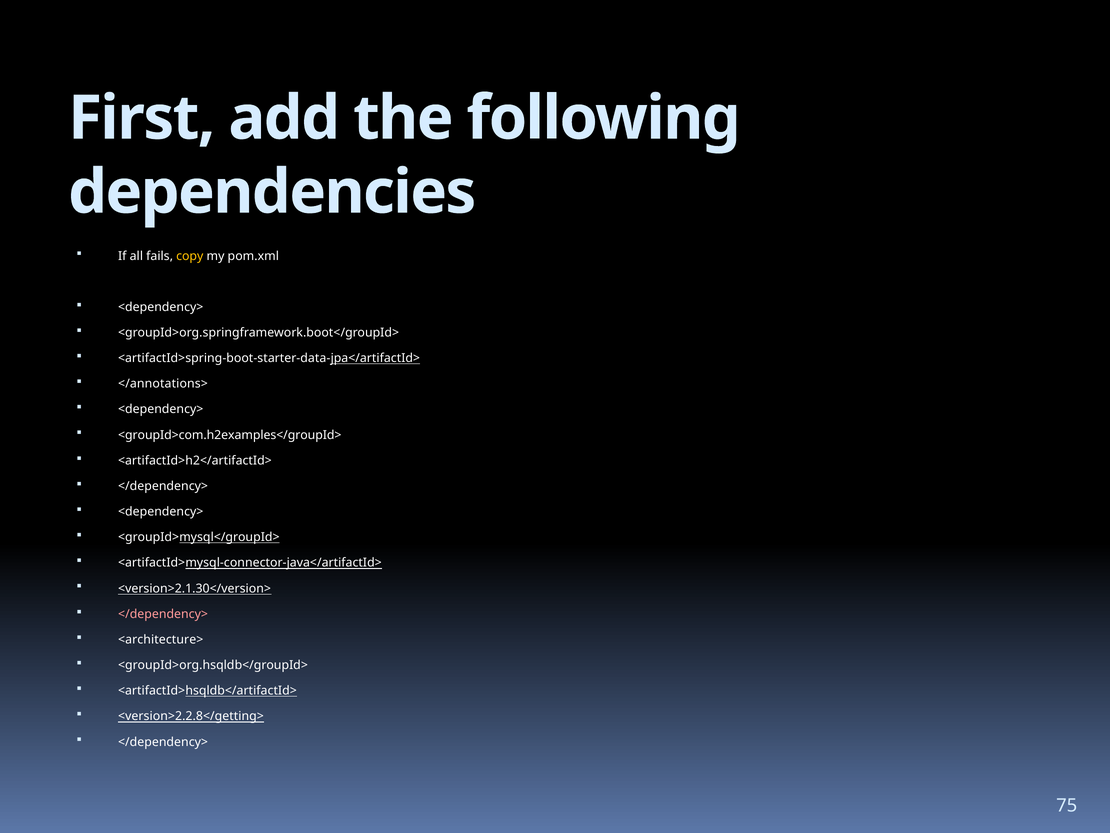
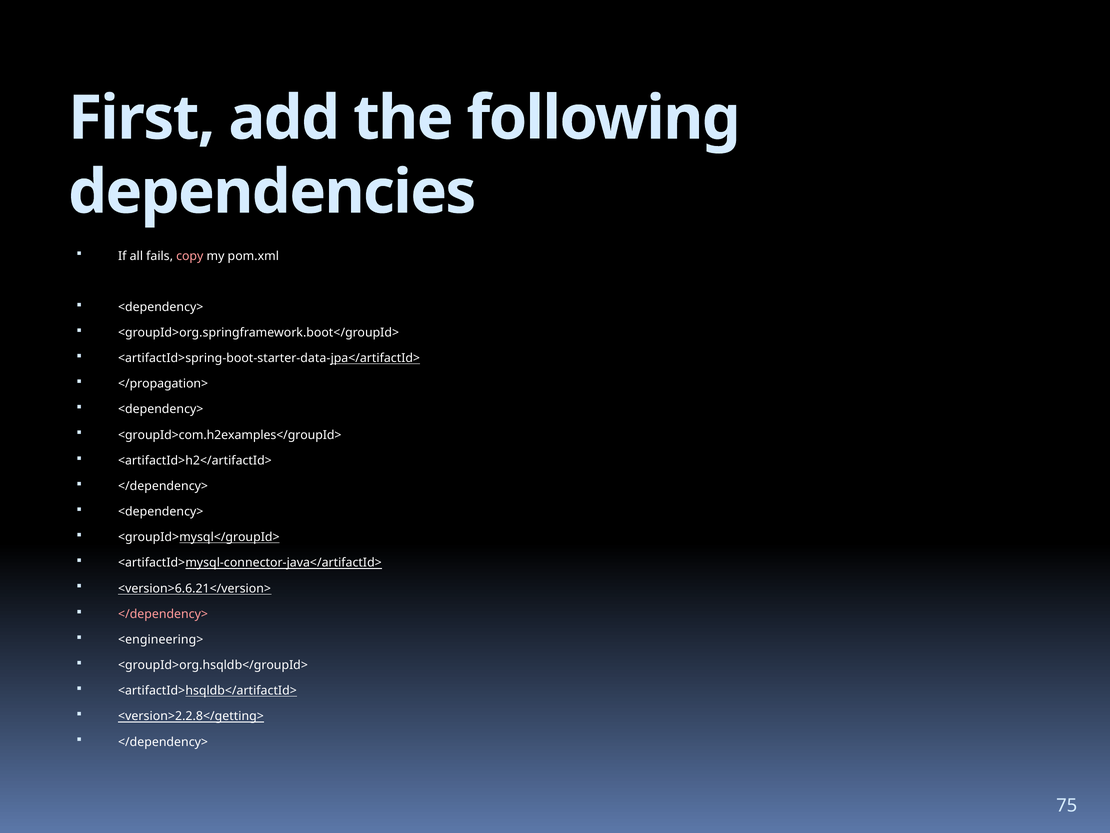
copy colour: yellow -> pink
</annotations>: </annotations> -> </propagation>
<version>2.1.30</version>: <version>2.1.30</version> -> <version>6.6.21</version>
<architecture>: <architecture> -> <engineering>
